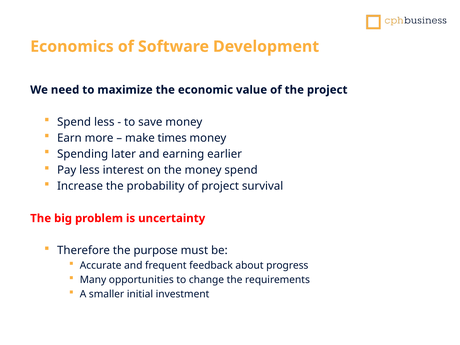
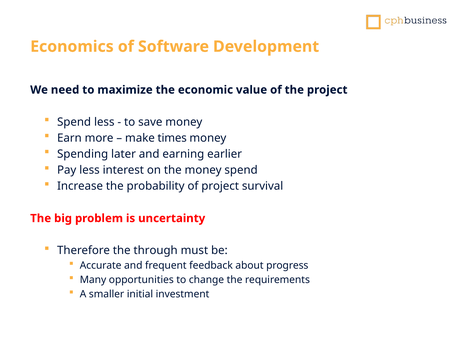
purpose: purpose -> through
